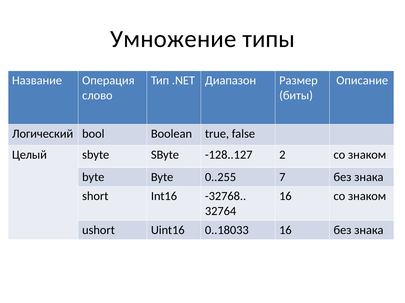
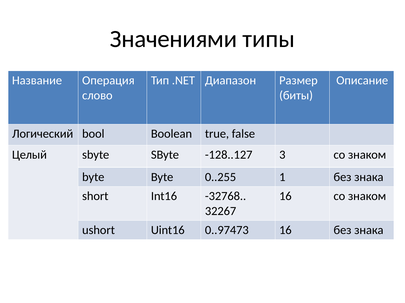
Умножение: Умножение -> Значениями
2: 2 -> 3
7: 7 -> 1
32764: 32764 -> 32267
0..18033: 0..18033 -> 0..97473
